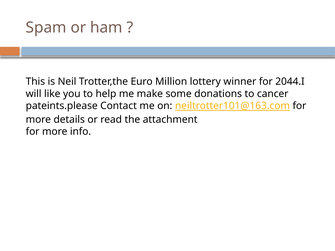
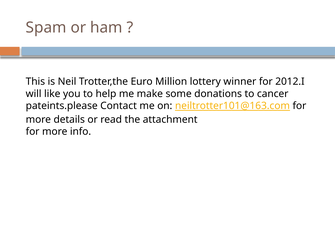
2044.I: 2044.I -> 2012.I
